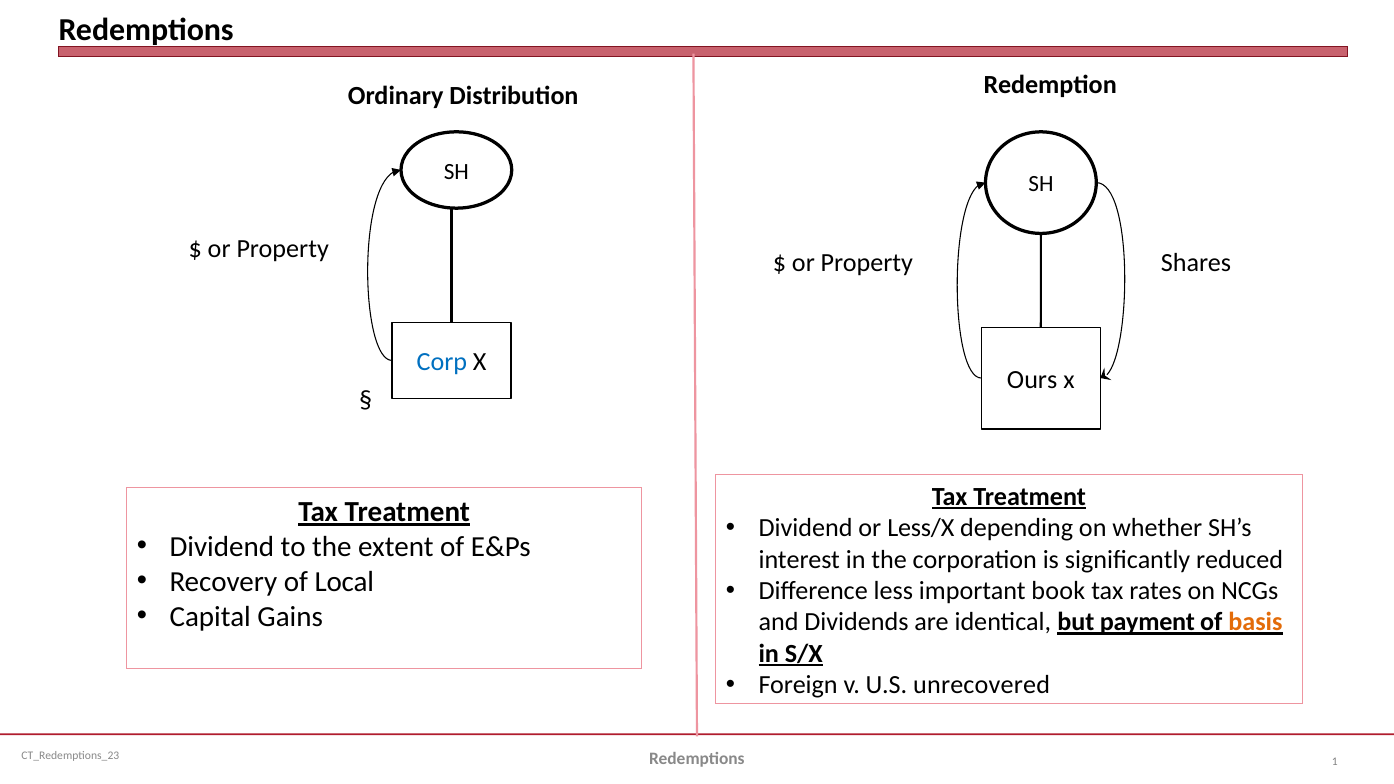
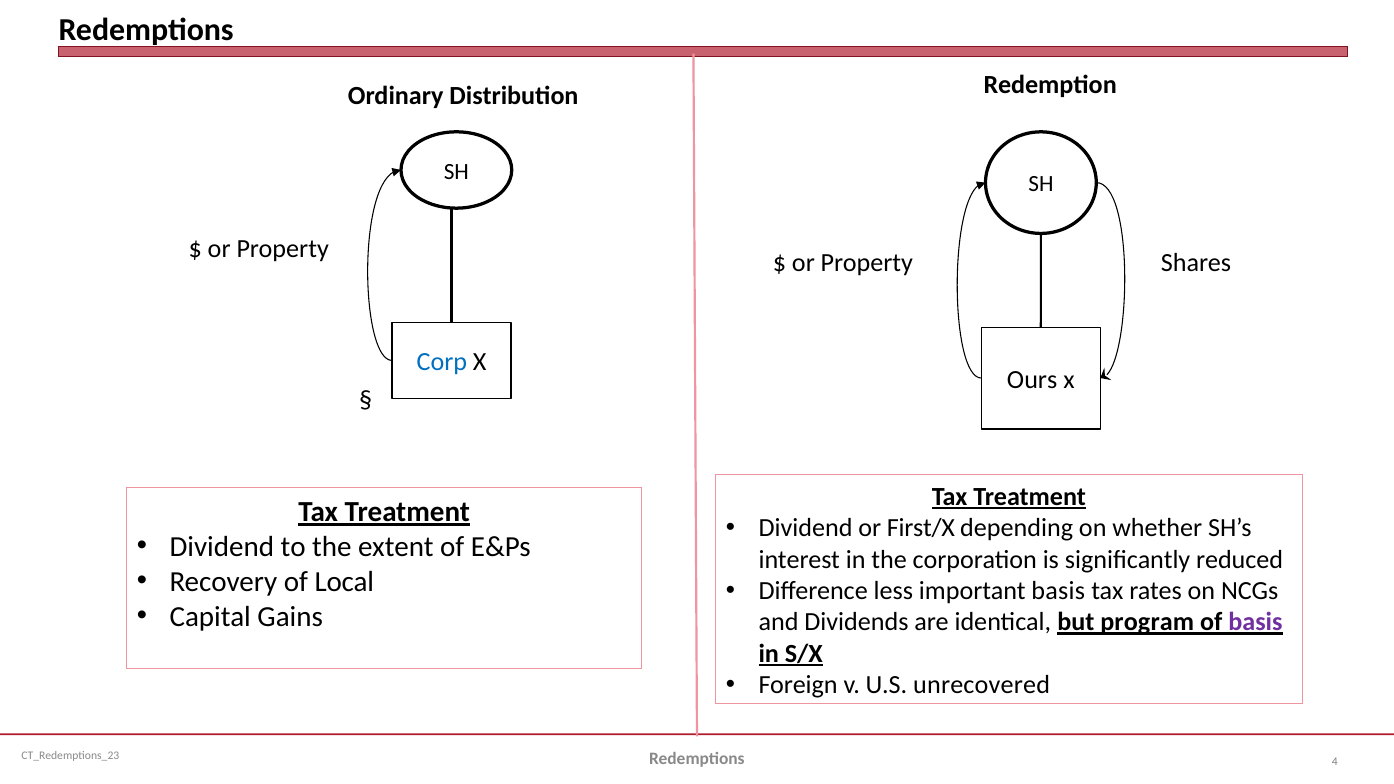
Less/X: Less/X -> First/X
important book: book -> basis
payment: payment -> program
basis at (1255, 622) colour: orange -> purple
1: 1 -> 4
